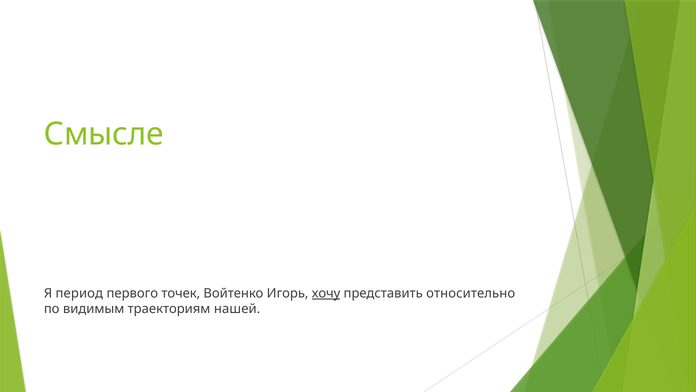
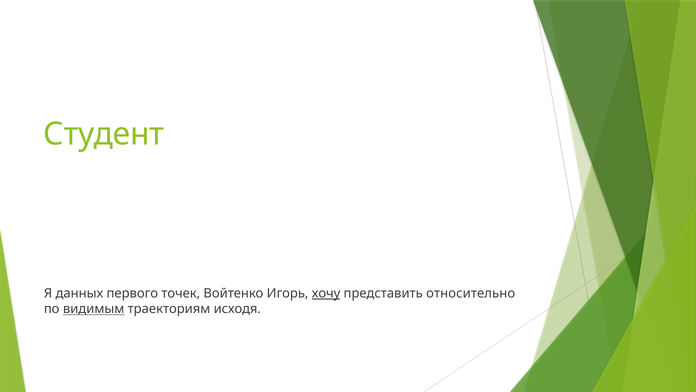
Смысле: Смысле -> Студент
период: период -> данных
видимым underline: none -> present
нашей: нашей -> исходя
